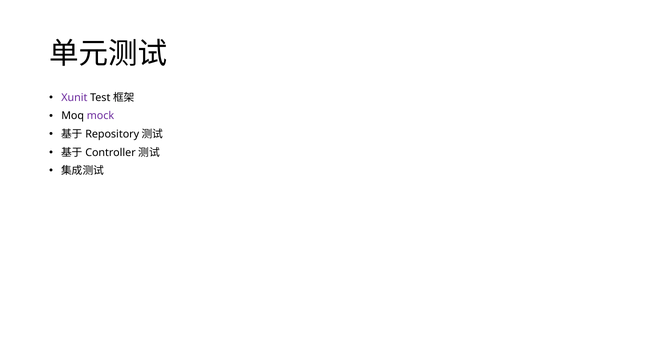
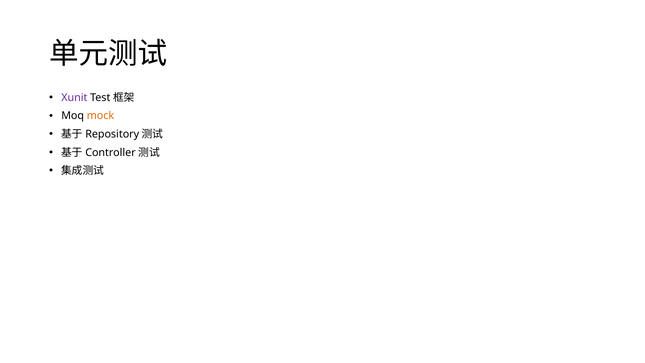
mock colour: purple -> orange
